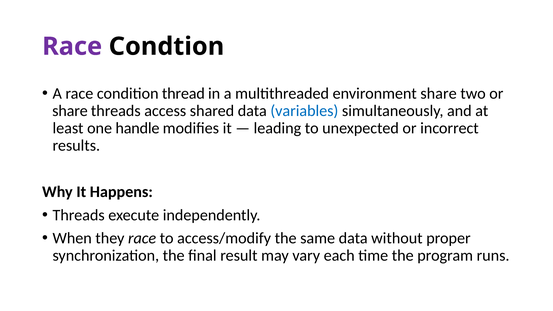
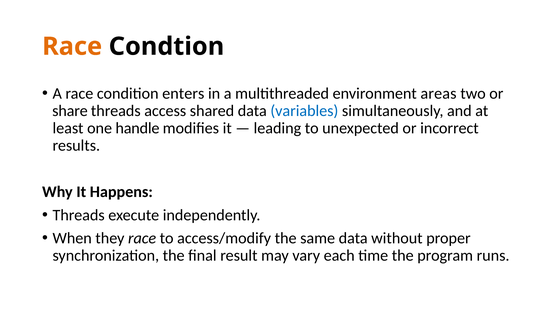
Race at (72, 46) colour: purple -> orange
thread: thread -> enters
environment share: share -> areas
